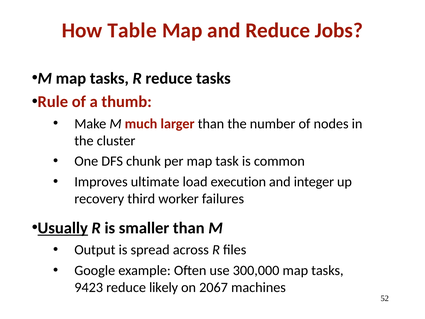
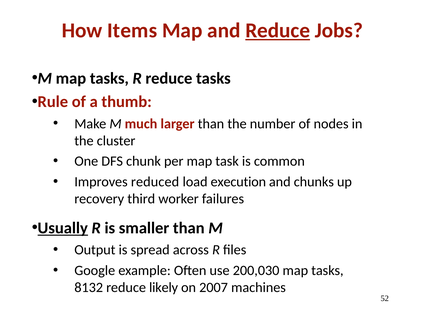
Table: Table -> Items
Reduce at (278, 31) underline: none -> present
ultimate: ultimate -> reduced
integer: integer -> chunks
300,000: 300,000 -> 200,030
9423: 9423 -> 8132
2067: 2067 -> 2007
